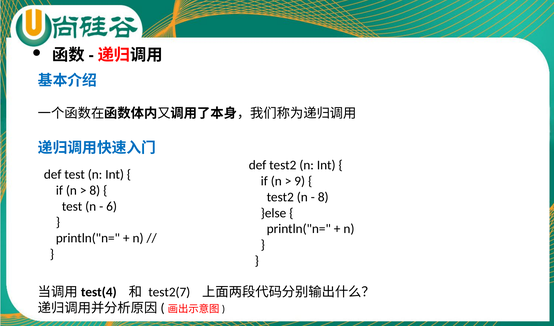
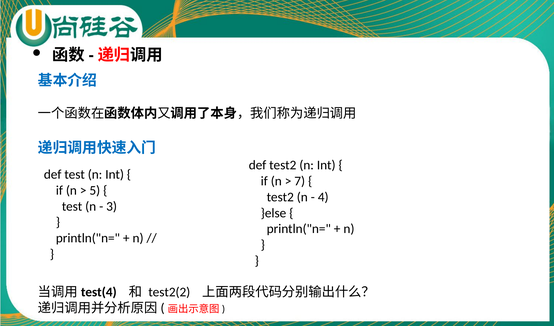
9: 9 -> 7
8 at (95, 190): 8 -> 5
8 at (323, 197): 8 -> 4
6: 6 -> 3
test2(7: test2(7 -> test2(2
